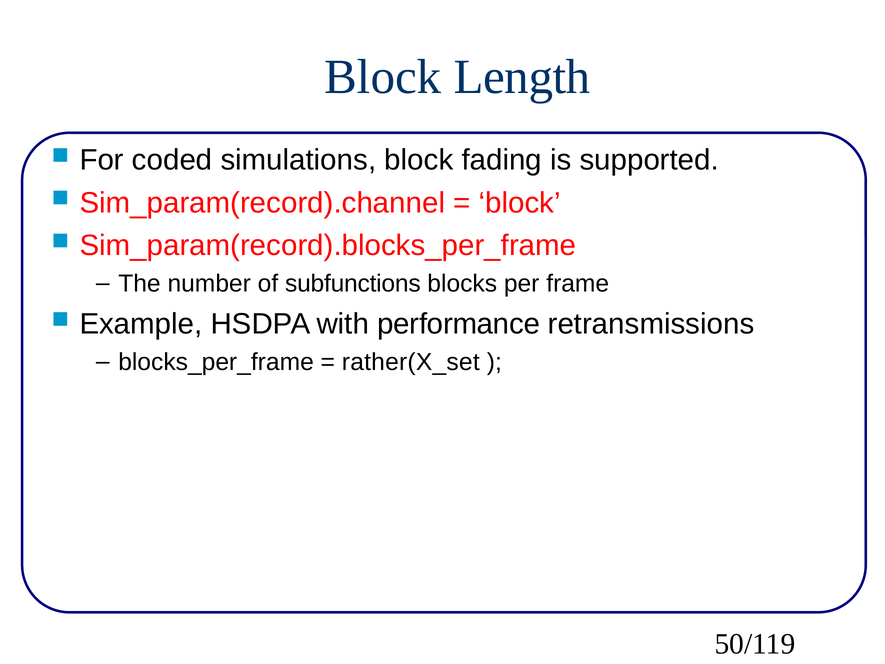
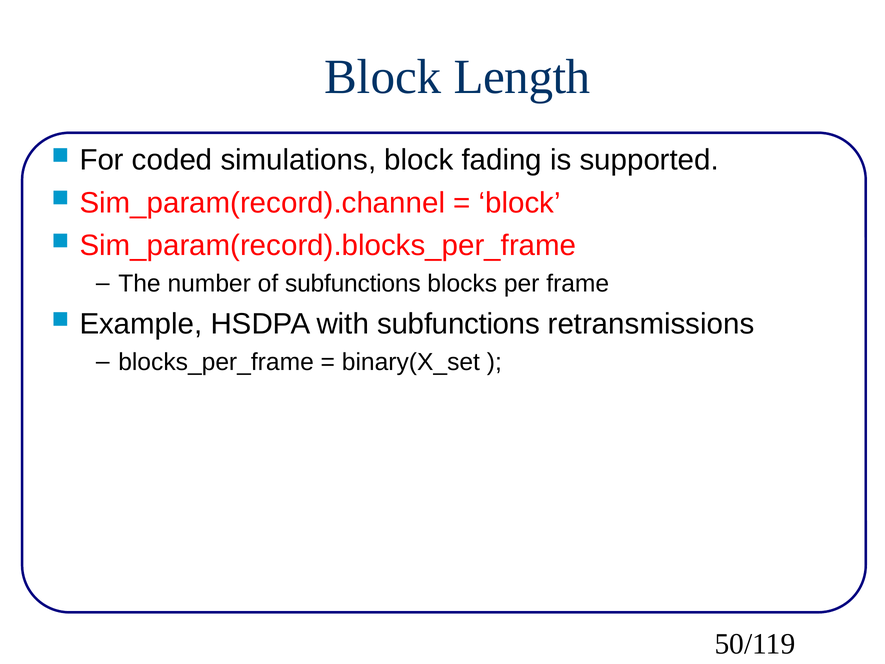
with performance: performance -> subfunctions
rather(X_set: rather(X_set -> binary(X_set
